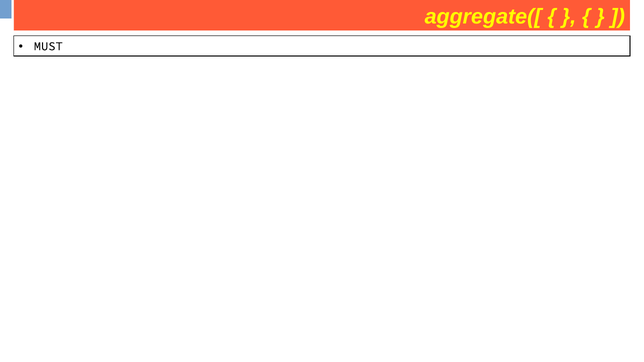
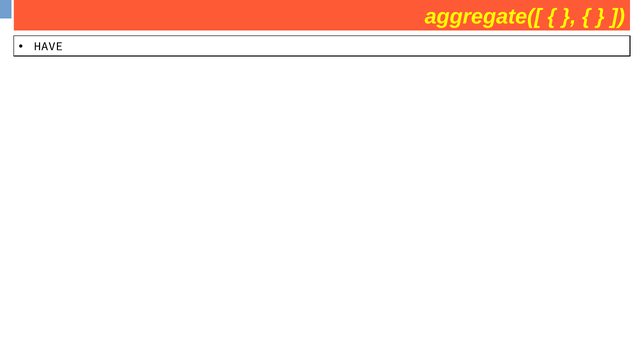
MUST: MUST -> HAVE
